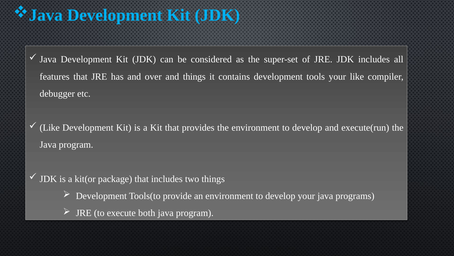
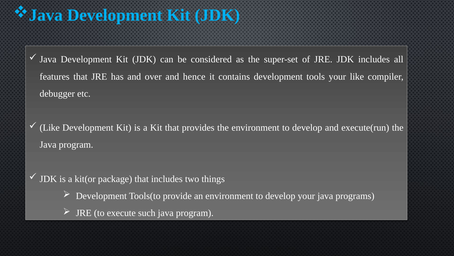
and things: things -> hence
both: both -> such
